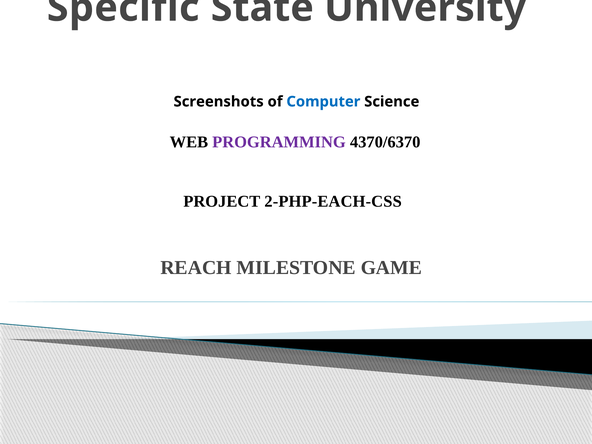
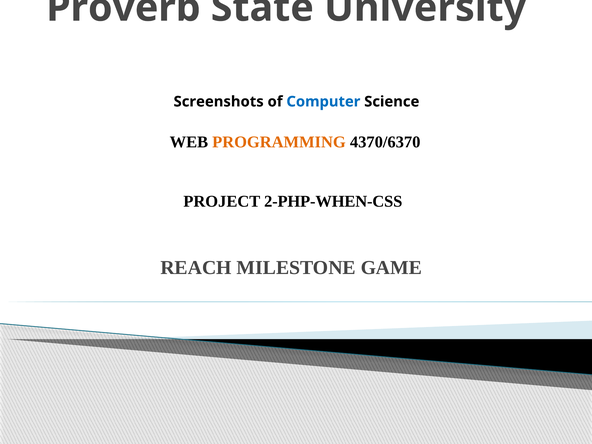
Specific: Specific -> Proverb
PROGRAMMING colour: purple -> orange
2-PHP-EACH-CSS: 2-PHP-EACH-CSS -> 2-PHP-WHEN-CSS
